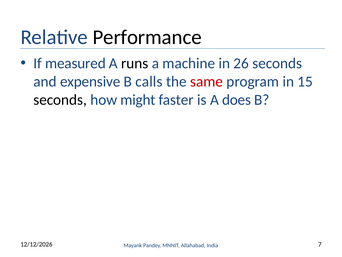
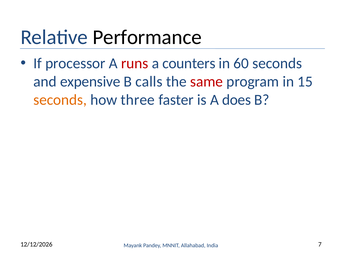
measured: measured -> processor
runs colour: black -> red
machine: machine -> counters
26: 26 -> 60
seconds at (60, 100) colour: black -> orange
might: might -> three
